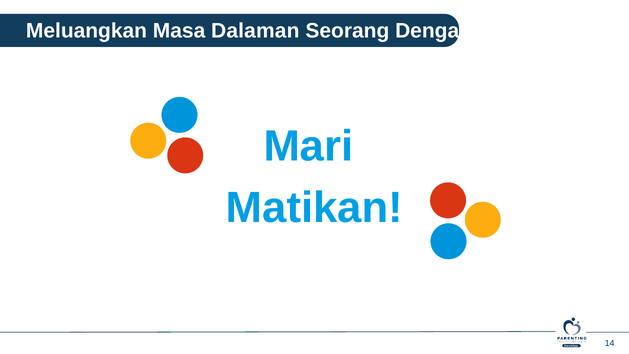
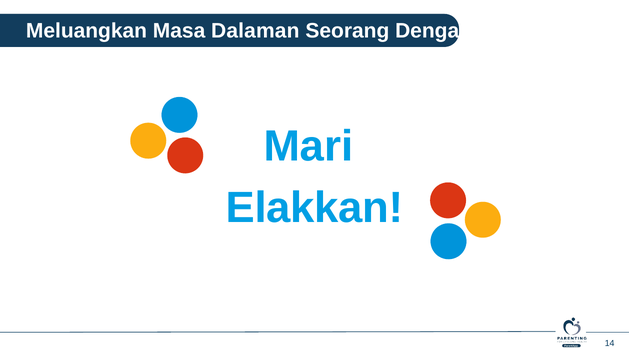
Matikan: Matikan -> Elakkan
